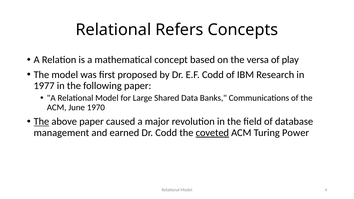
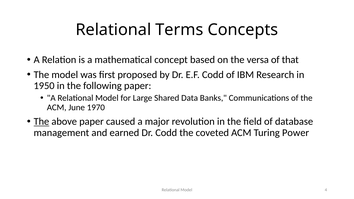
Refers: Refers -> Terms
play: play -> that
1977: 1977 -> 1950
coveted underline: present -> none
